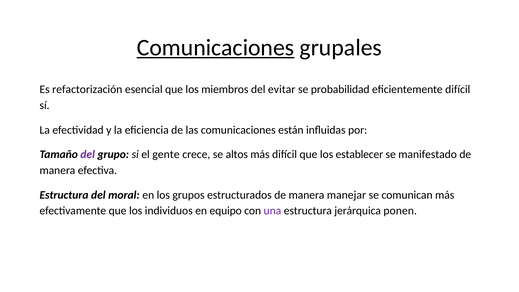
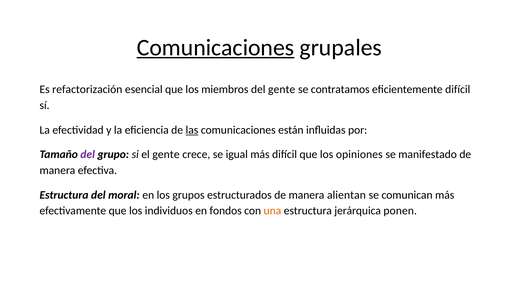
del evitar: evitar -> gente
probabilidad: probabilidad -> contratamos
las underline: none -> present
altos: altos -> igual
establecer: establecer -> opiniones
manejar: manejar -> alientan
equipo: equipo -> fondos
una colour: purple -> orange
